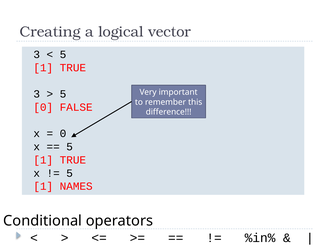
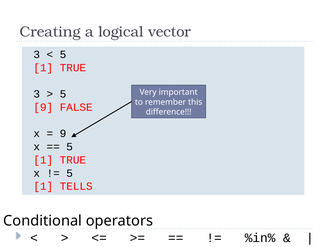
0 at (43, 107): 0 -> 9
0 at (63, 133): 0 -> 9
NAMES: NAMES -> TELLS
